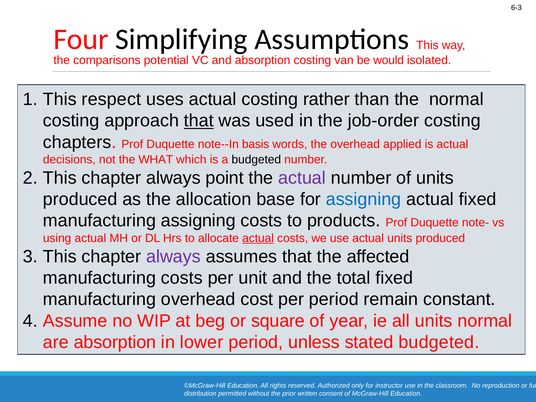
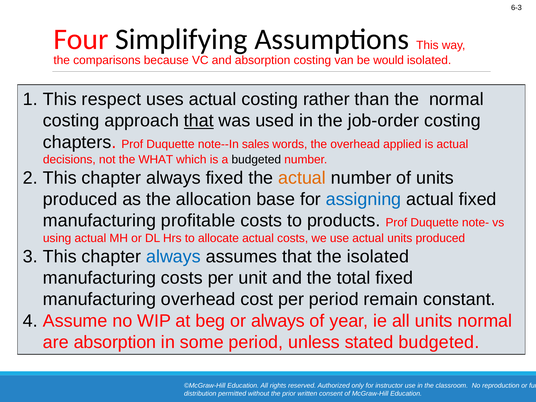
potential: potential -> because
basis: basis -> sales
always point: point -> fixed
actual at (302, 178) colour: purple -> orange
manufacturing assigning: assigning -> profitable
actual at (258, 238) underline: present -> none
always at (173, 256) colour: purple -> blue
the affected: affected -> isolated
or square: square -> always
lower: lower -> some
